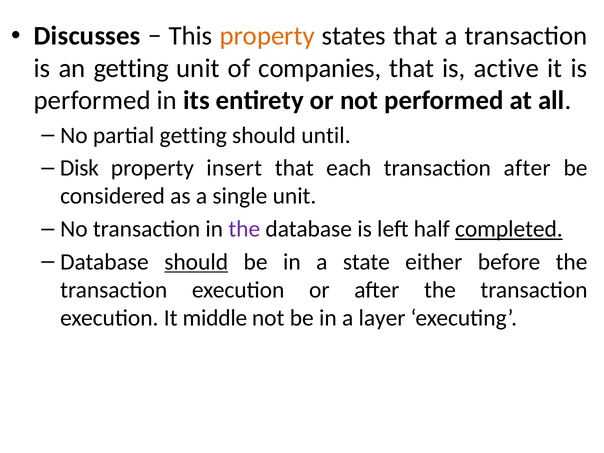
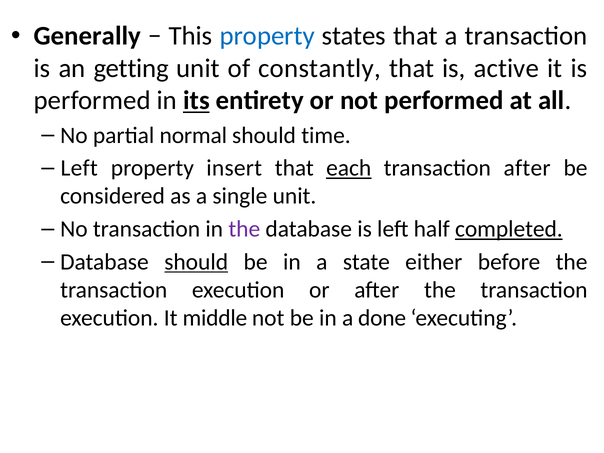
Discusses: Discusses -> Generally
property at (267, 36) colour: orange -> blue
companies: companies -> constantly
its underline: none -> present
partial getting: getting -> normal
until: until -> time
Disk at (79, 168): Disk -> Left
each underline: none -> present
layer: layer -> done
